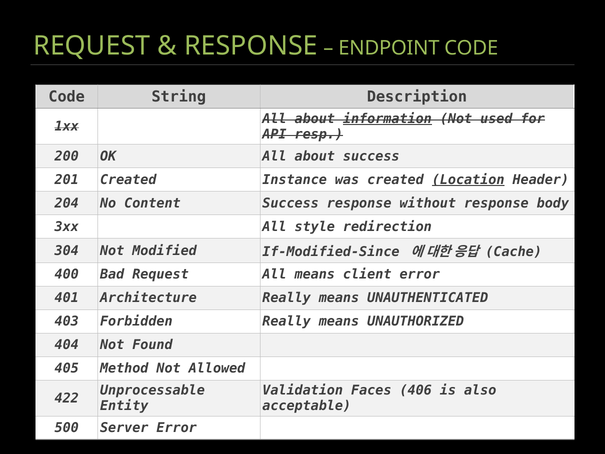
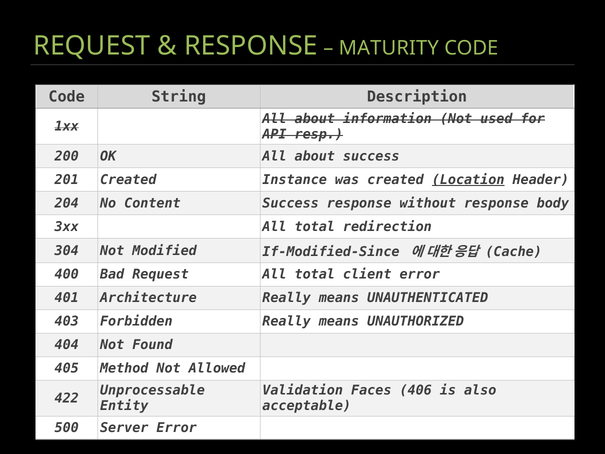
ENDPOINT: ENDPOINT -> MATURITY
information underline: present -> none
3xx All style: style -> total
Request All means: means -> total
